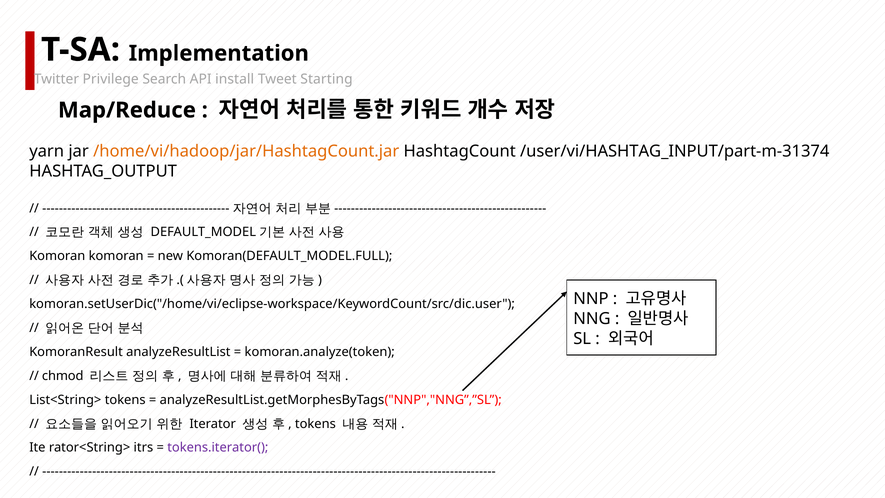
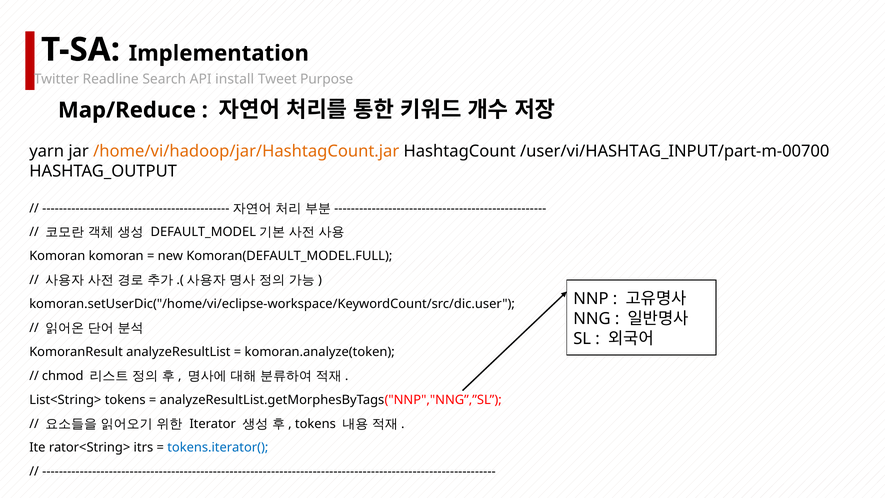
Privilege: Privilege -> Readline
Starting: Starting -> Purpose
/user/vi/HASHTAG_INPUT/part-m-31374: /user/vi/HASHTAG_INPUT/part-m-31374 -> /user/vi/HASHTAG_INPUT/part-m-00700
tokens.iterator( colour: purple -> blue
